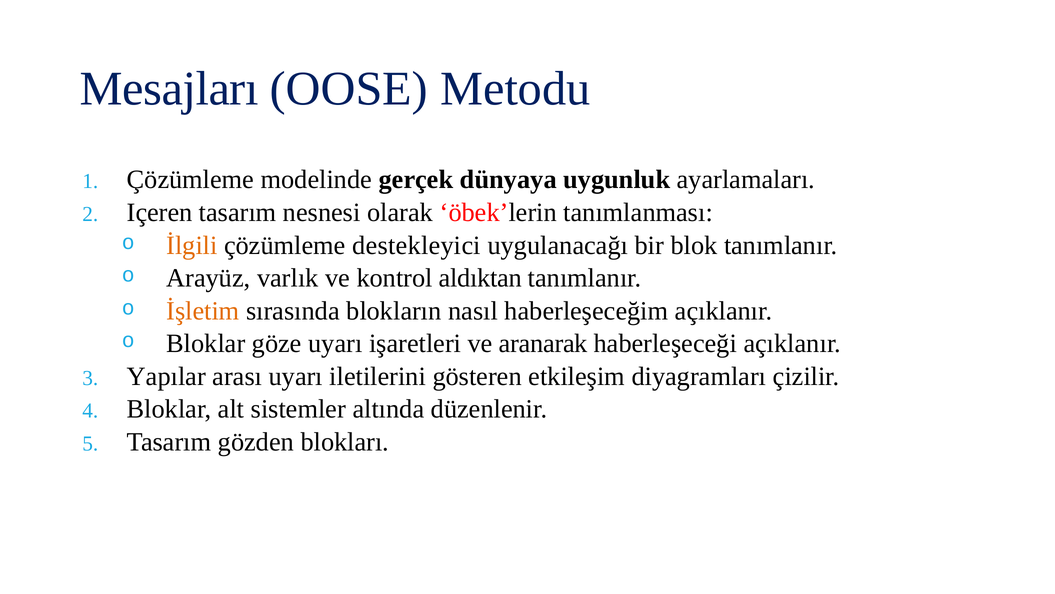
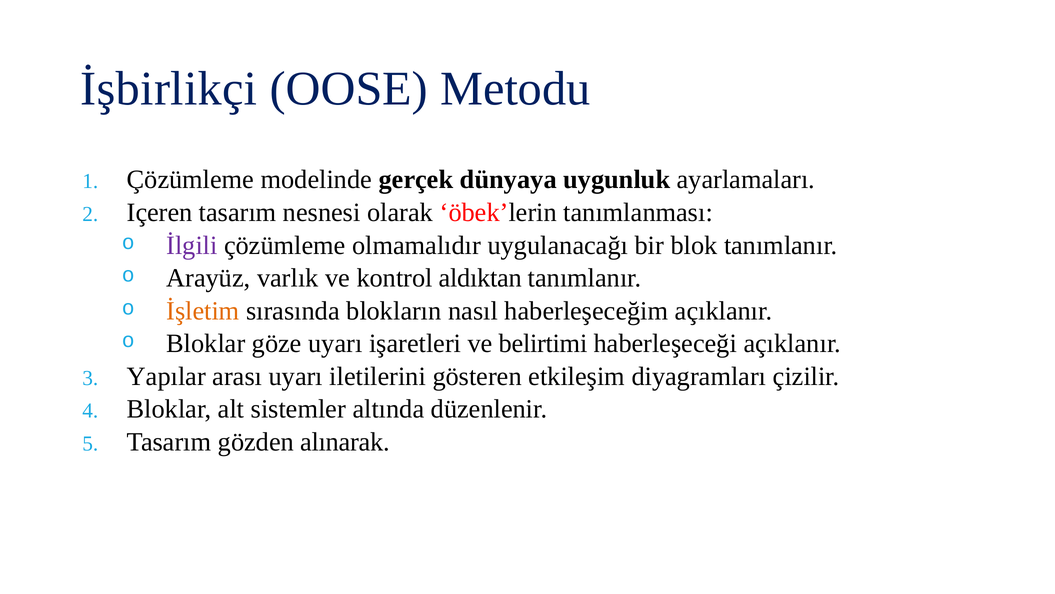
Mesajları: Mesajları -> İşbirlikçi
İlgili colour: orange -> purple
destekleyici: destekleyici -> olmamalıdır
aranarak: aranarak -> belirtimi
blokları: blokları -> alınarak
